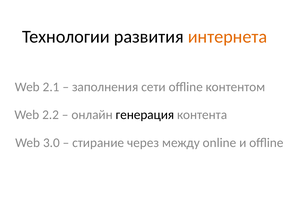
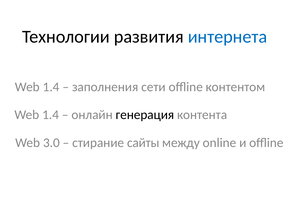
интернета colour: orange -> blue
2.1 at (51, 87): 2.1 -> 1.4
2.2 at (51, 115): 2.2 -> 1.4
через: через -> сайты
